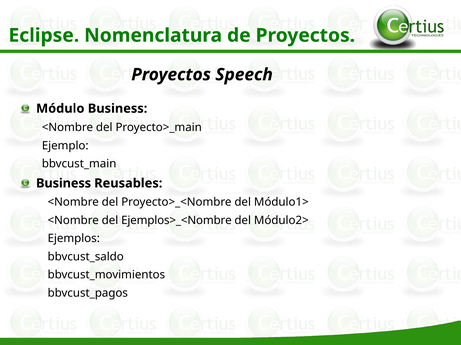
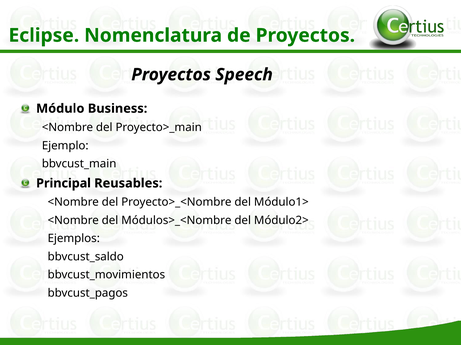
Business at (64, 184): Business -> Principal
Ejemplos>_<Nombre: Ejemplos>_<Nombre -> Módulos>_<Nombre
